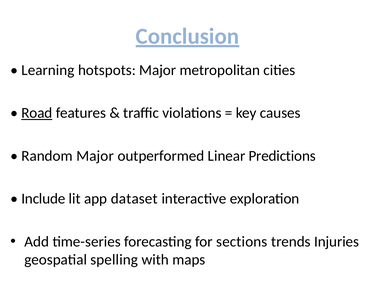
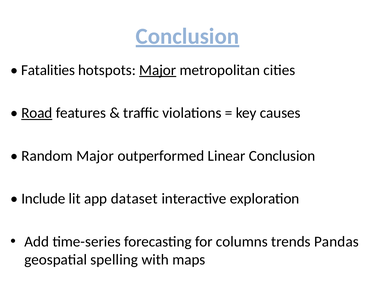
Learning: Learning -> Fatalities
Major at (158, 70) underline: none -> present
Linear Predictions: Predictions -> Conclusion
sections: sections -> columns
Injuries: Injuries -> Pandas
